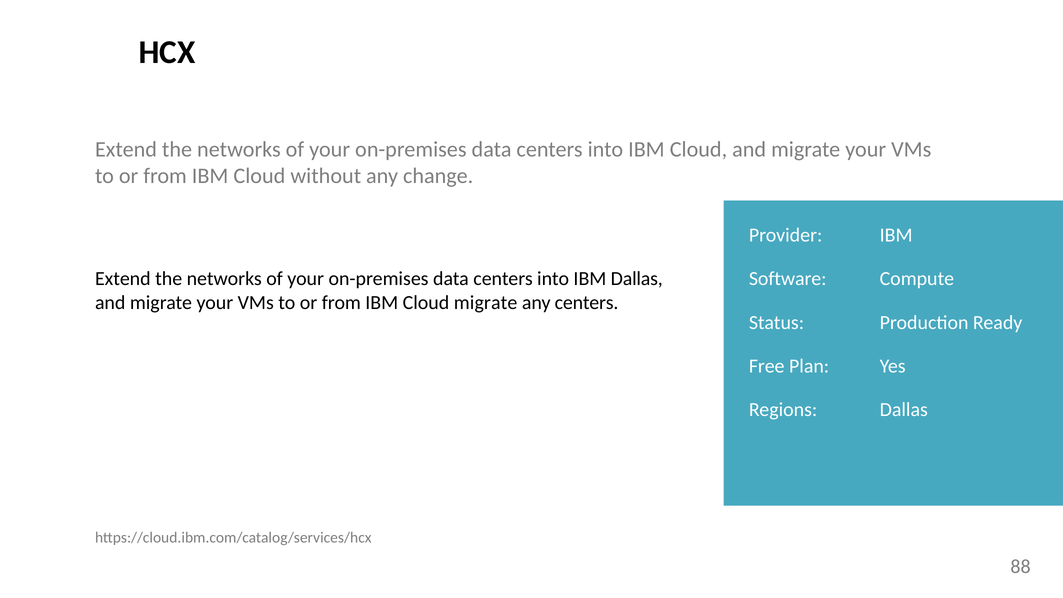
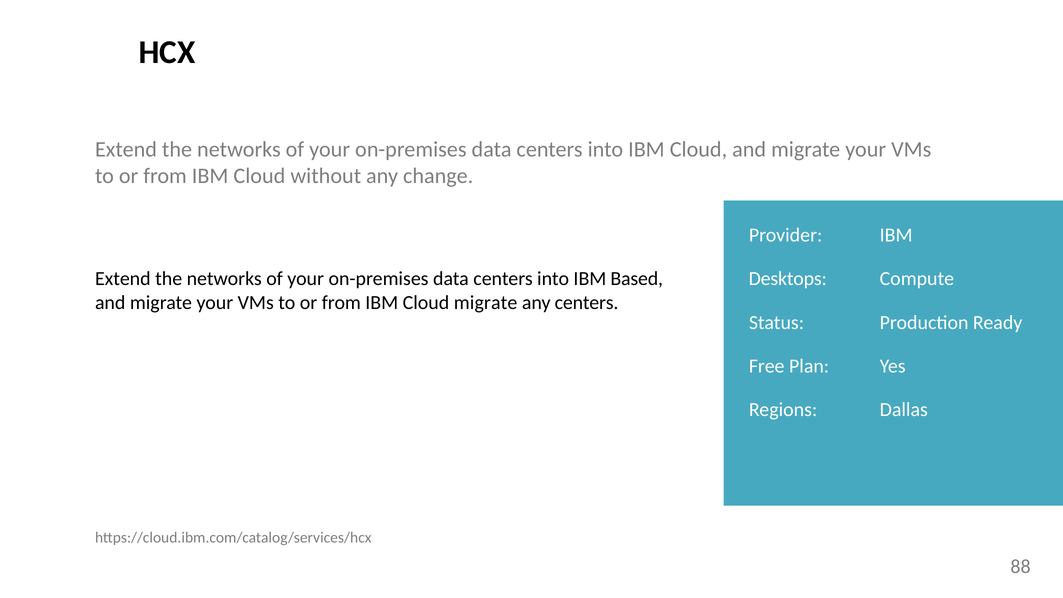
IBM Dallas: Dallas -> Based
Software: Software -> Desktops
